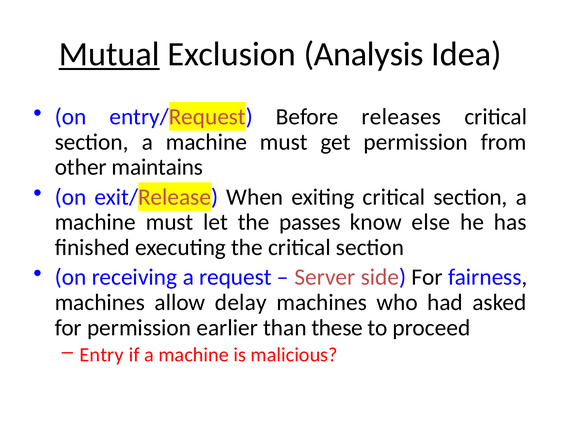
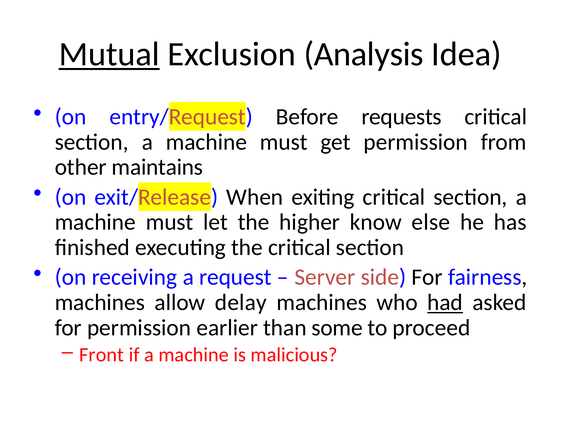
releases: releases -> requests
passes: passes -> higher
had underline: none -> present
these: these -> some
Entry: Entry -> Front
